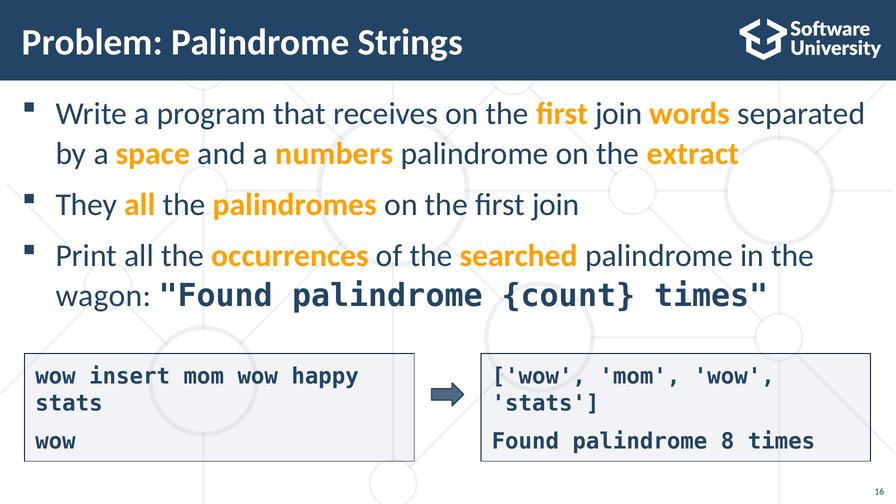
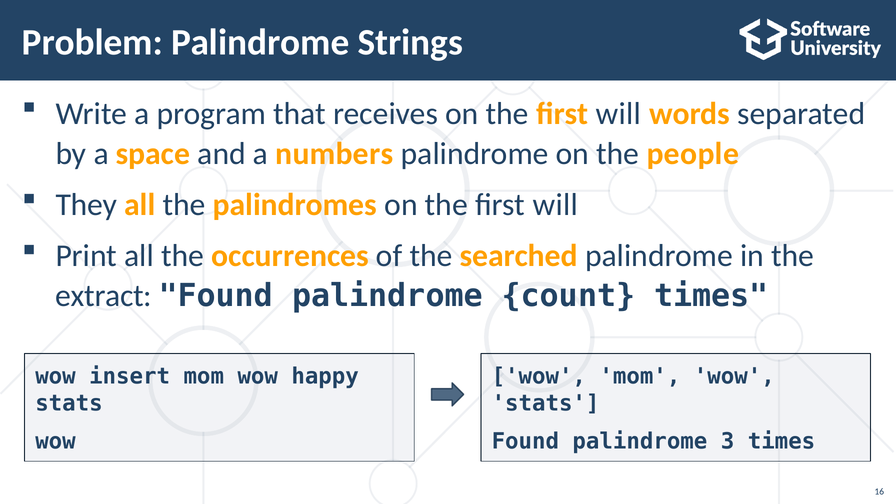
join at (619, 114): join -> will
extract: extract -> people
join at (556, 205): join -> will
wagon: wagon -> extract
8: 8 -> 3
